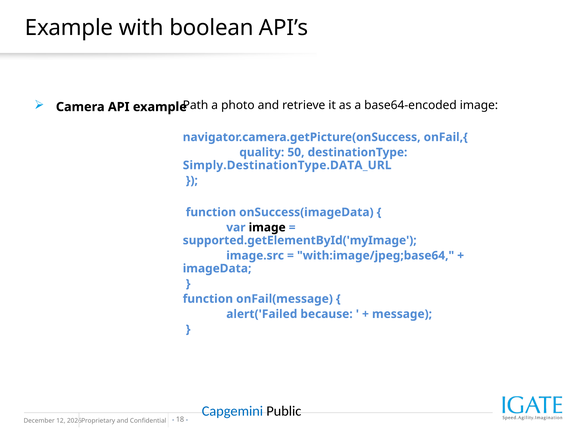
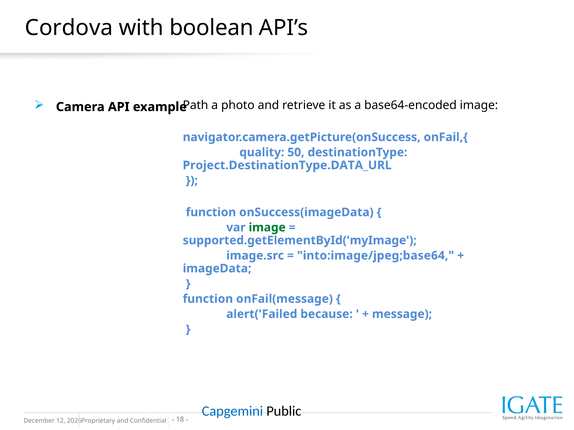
Example at (69, 28): Example -> Cordova
Simply.DestinationType.DATA_URL: Simply.DestinationType.DATA_URL -> Project.DestinationType.DATA_URL
image at (267, 228) colour: black -> green
with:image/jpeg;base64: with:image/jpeg;base64 -> into:image/jpeg;base64
